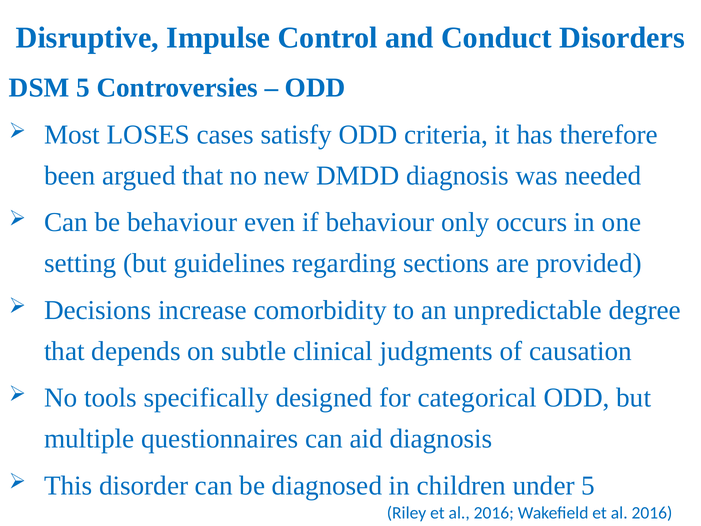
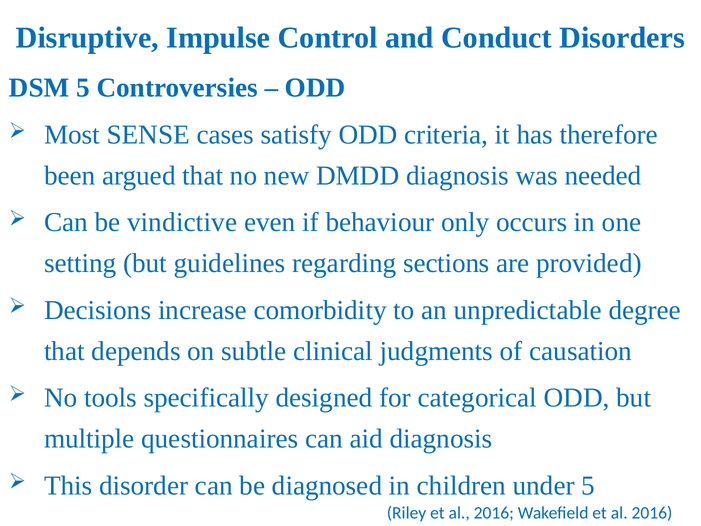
LOSES: LOSES -> SENSE
be behaviour: behaviour -> vindictive
